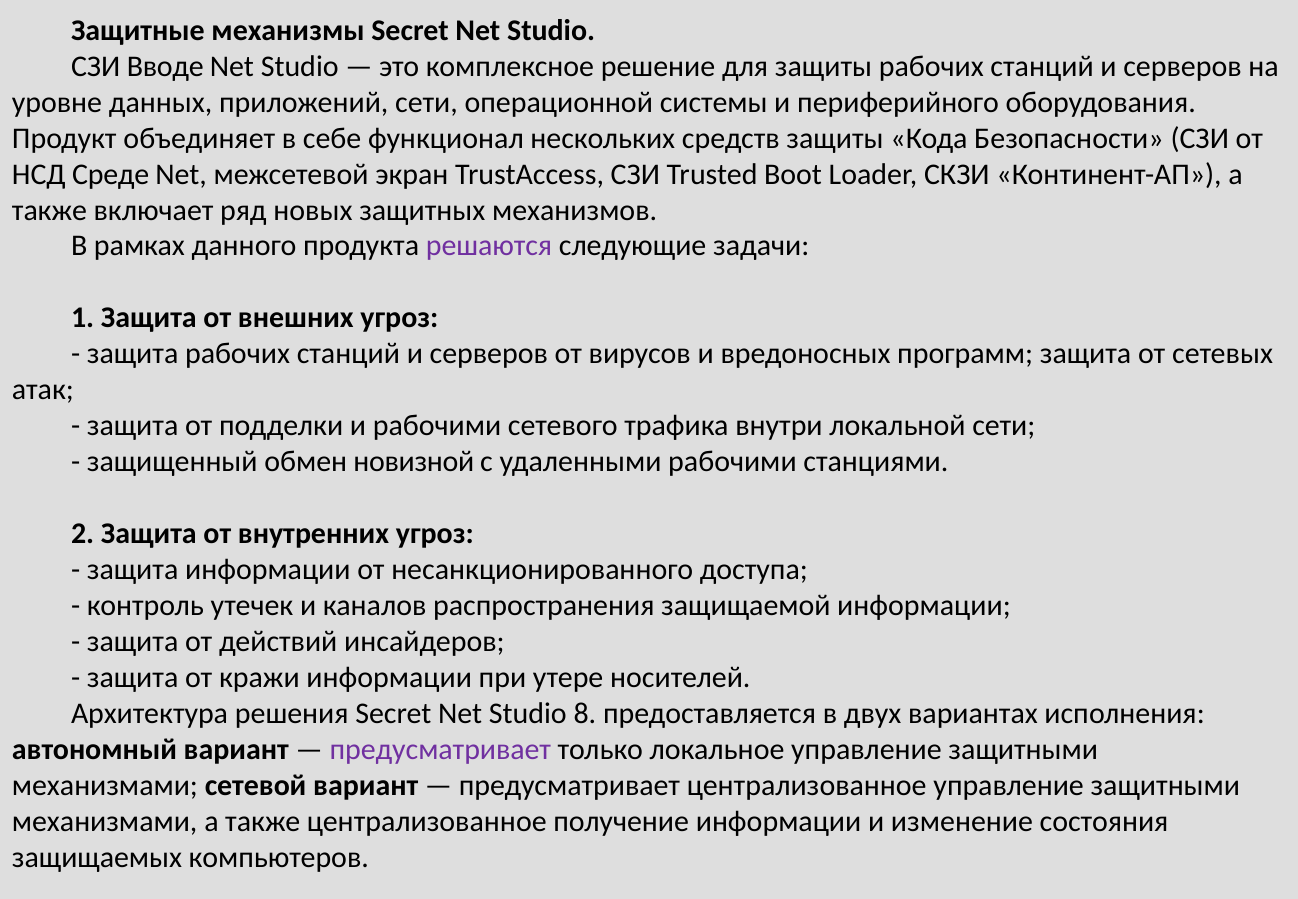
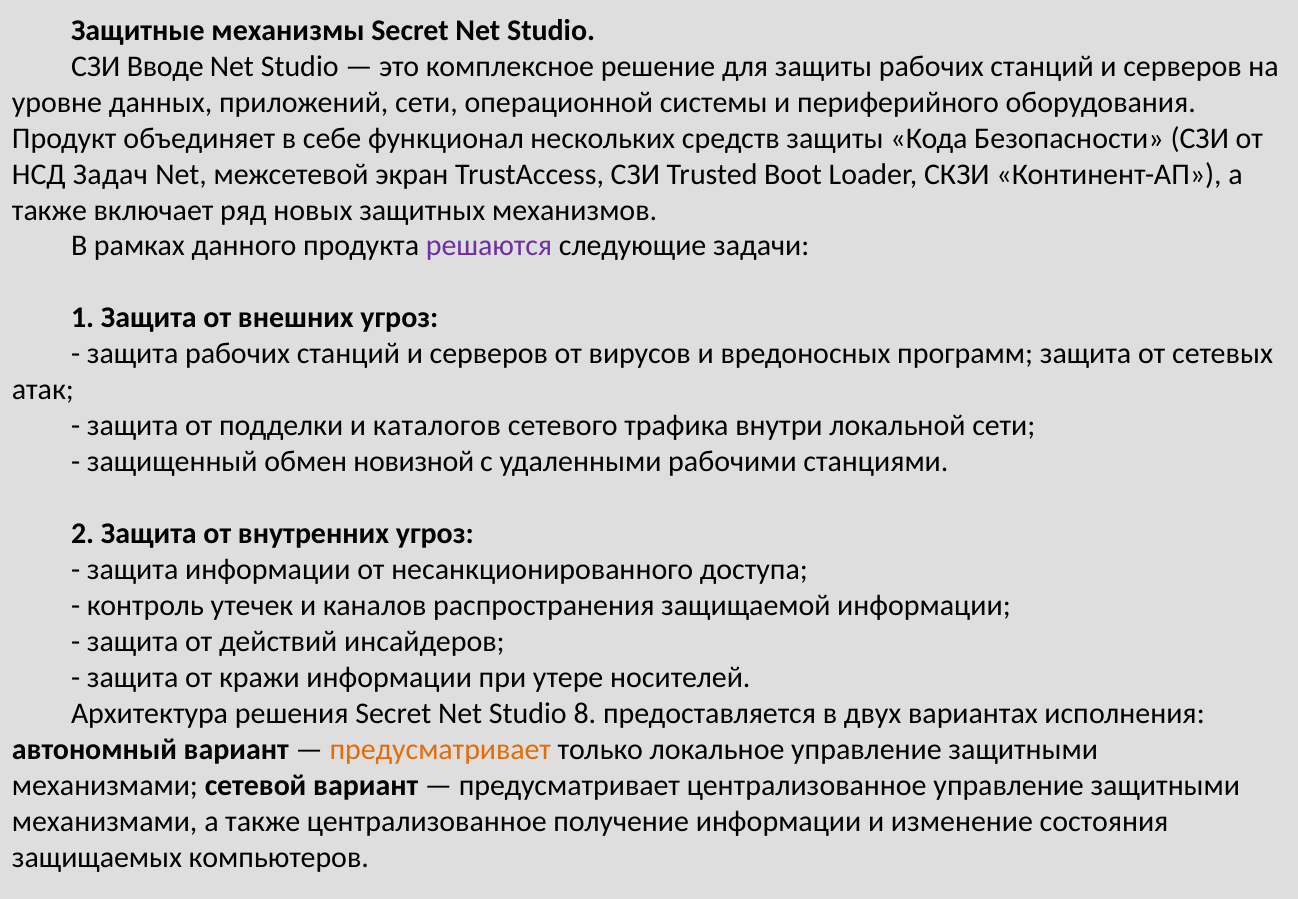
Среде: Среде -> Задач
и рабочими: рабочими -> каталогов
предусматривает at (440, 749) colour: purple -> orange
